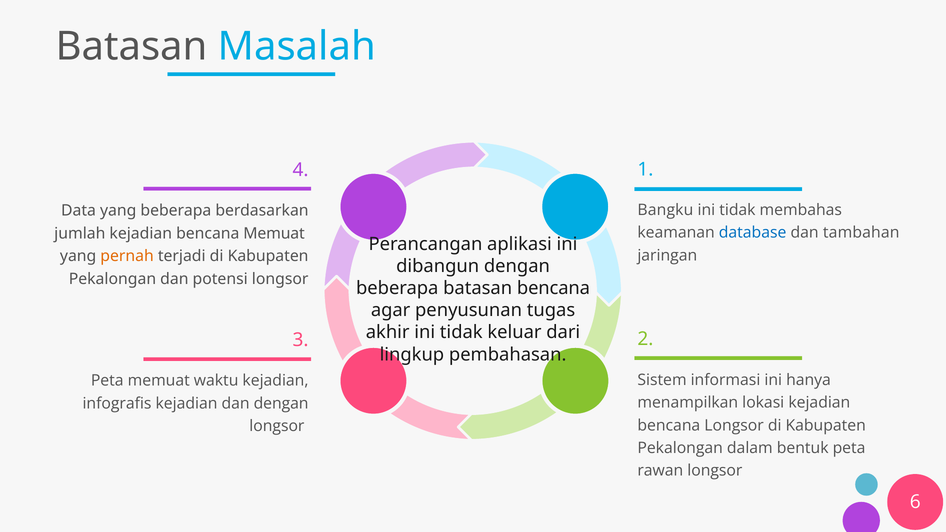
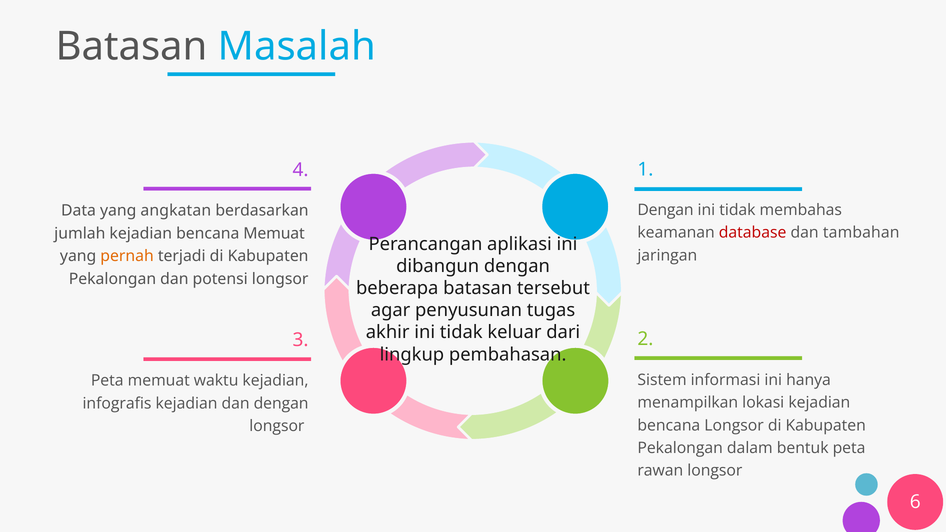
Bangku at (665, 210): Bangku -> Dengan
yang beberapa: beberapa -> angkatan
database colour: blue -> red
batasan bencana: bencana -> tersebut
